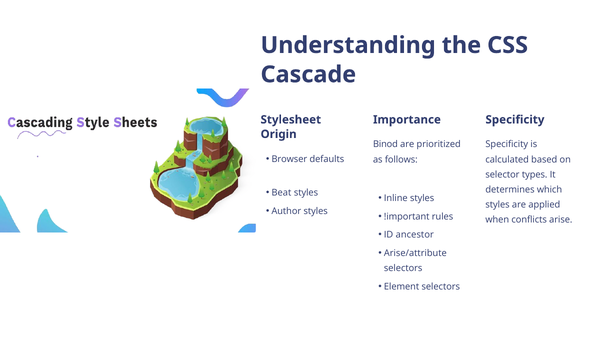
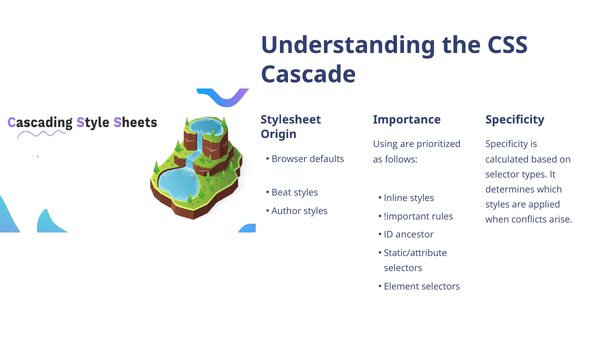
Binod: Binod -> Using
Arise/attribute: Arise/attribute -> Static/attribute
